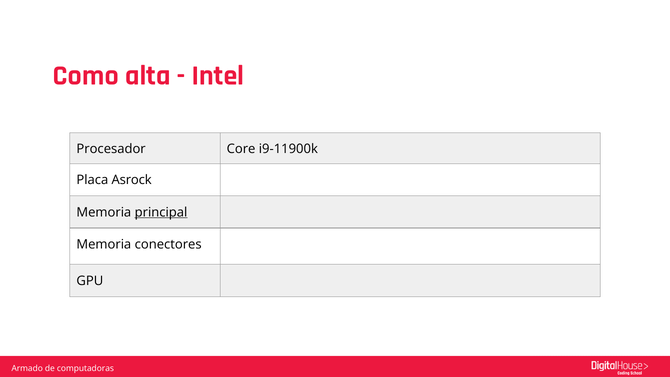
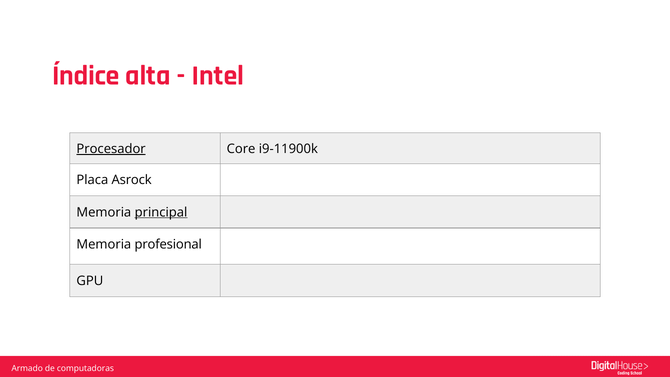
Como: Como -> Índice
Procesador underline: none -> present
conectores: conectores -> profesional
